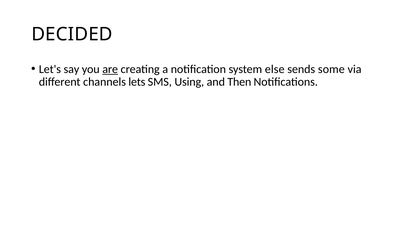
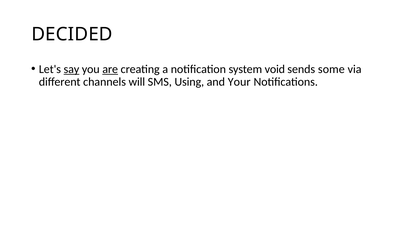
say underline: none -> present
else: else -> void
lets: lets -> will
Then: Then -> Your
